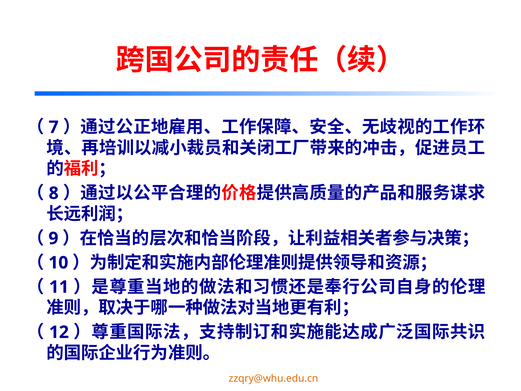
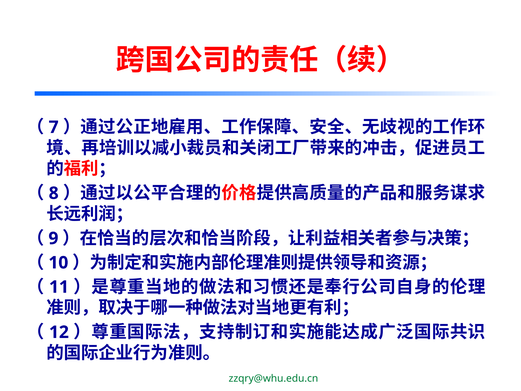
zzqry@whu.edu.cn colour: orange -> green
